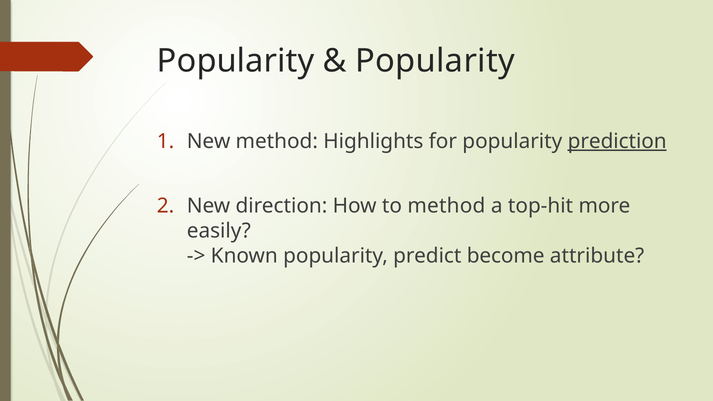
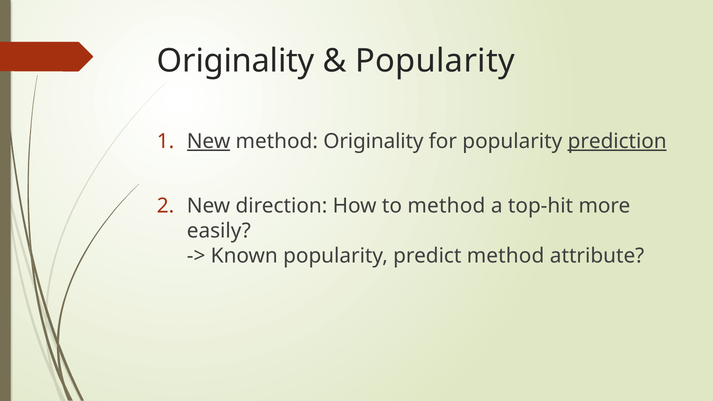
Popularity at (236, 61): Popularity -> Originality
New at (209, 141) underline: none -> present
method Highlights: Highlights -> Originality
predict become: become -> method
